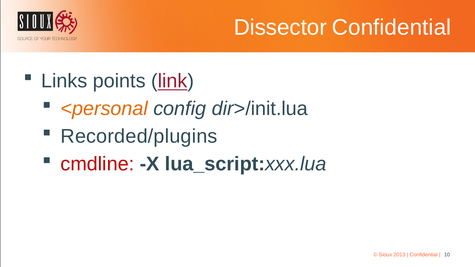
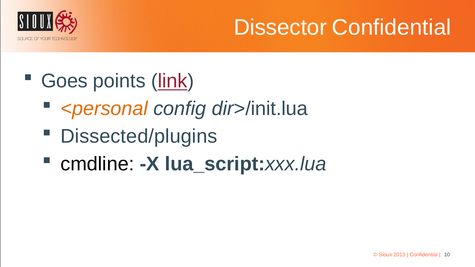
Links: Links -> Goes
Recorded/plugins: Recorded/plugins -> Dissected/plugins
cmdline colour: red -> black
